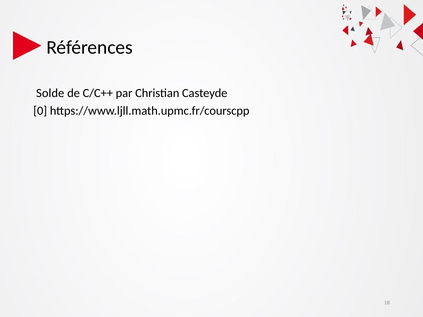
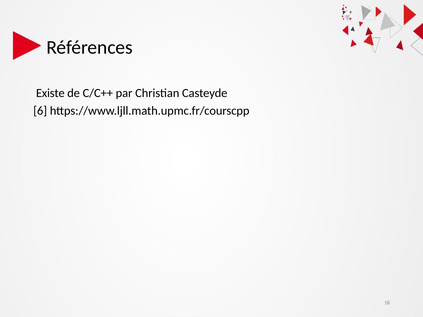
Solde: Solde -> Existe
0: 0 -> 6
